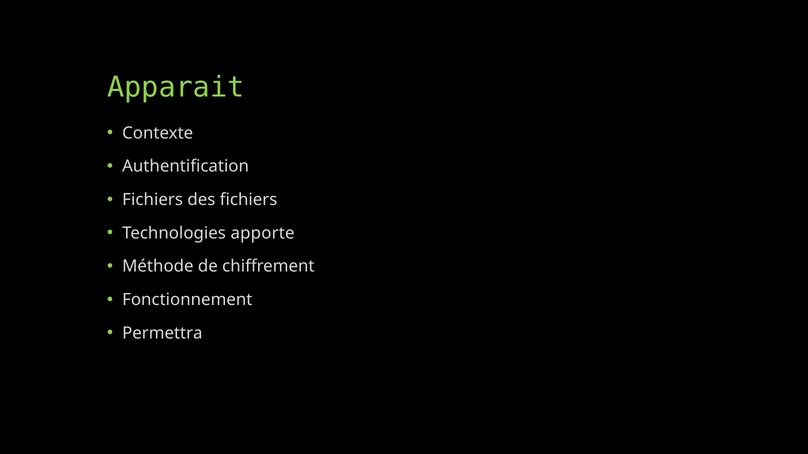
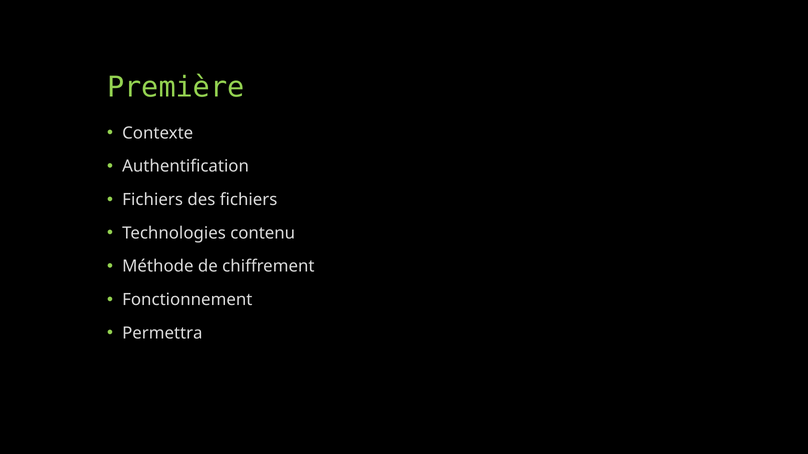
Apparait: Apparait -> Première
apporte: apporte -> contenu
